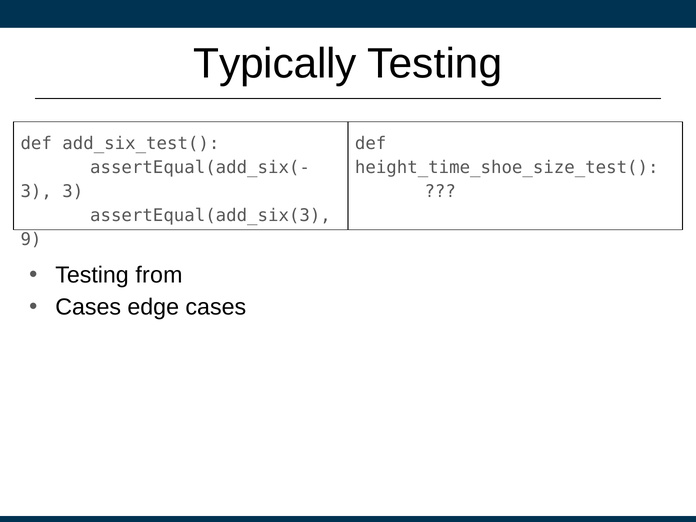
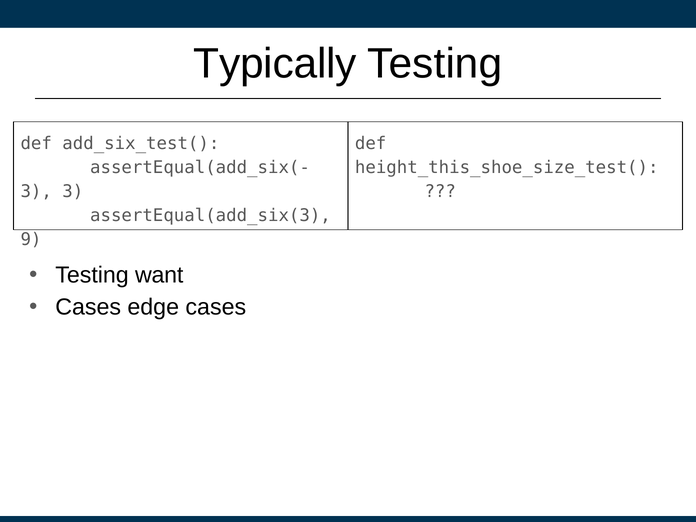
height_time_shoe_size_test(: height_time_shoe_size_test( -> height_this_shoe_size_test(
from: from -> want
